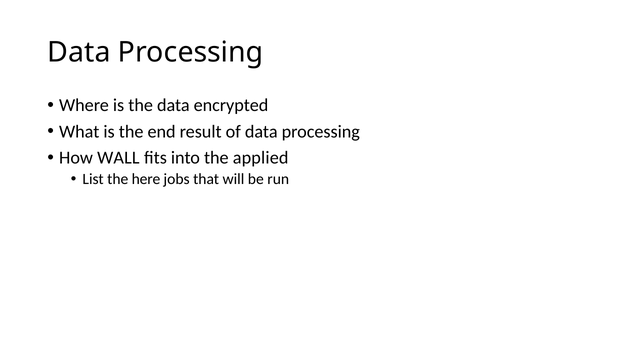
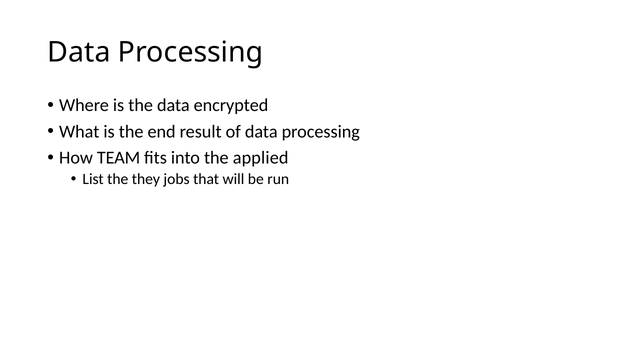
WALL: WALL -> TEAM
here: here -> they
